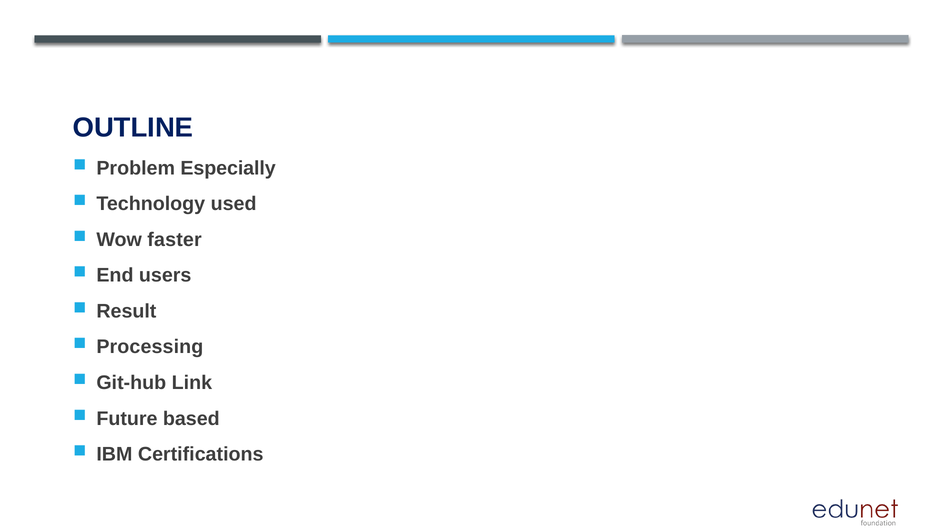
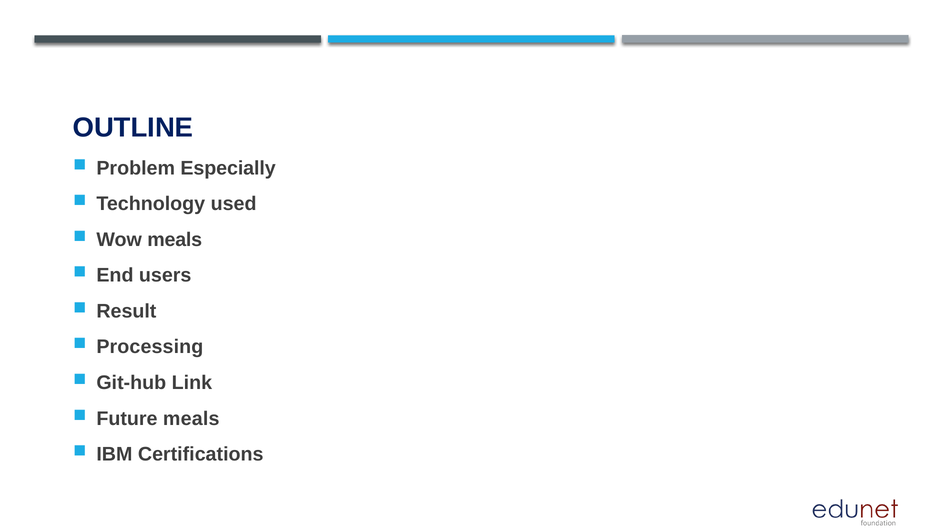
Wow faster: faster -> meals
Future based: based -> meals
